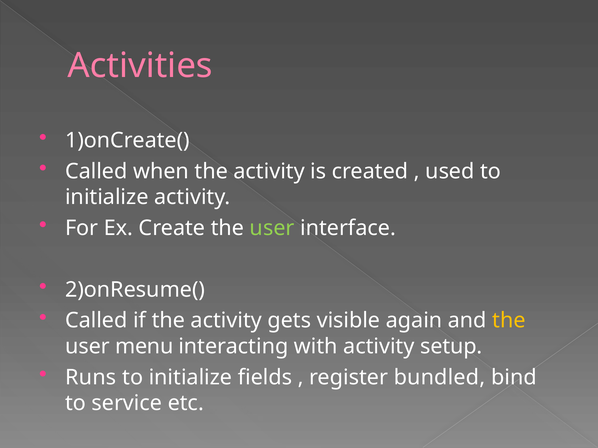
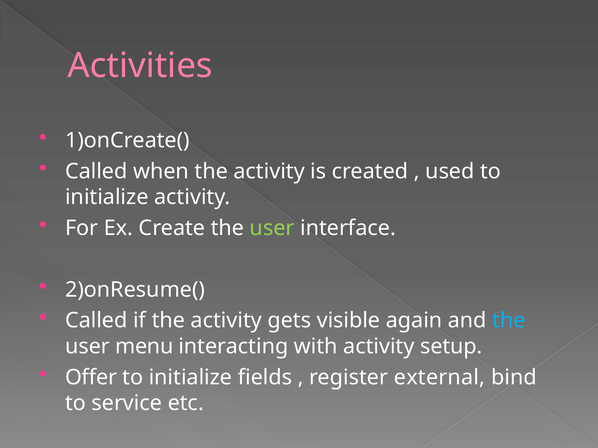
the at (509, 321) colour: yellow -> light blue
Runs: Runs -> Offer
bundled: bundled -> external
